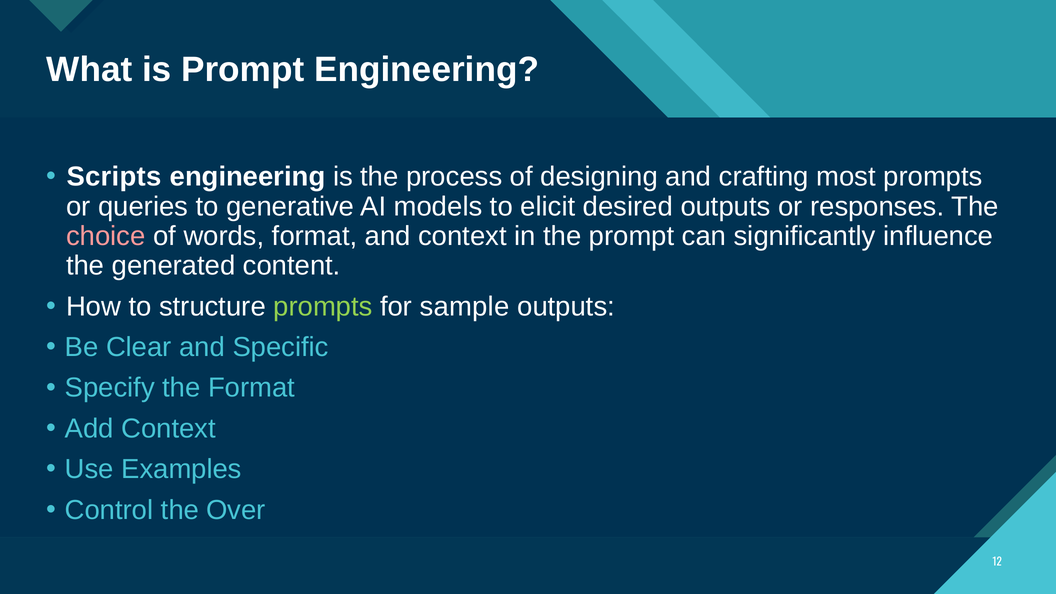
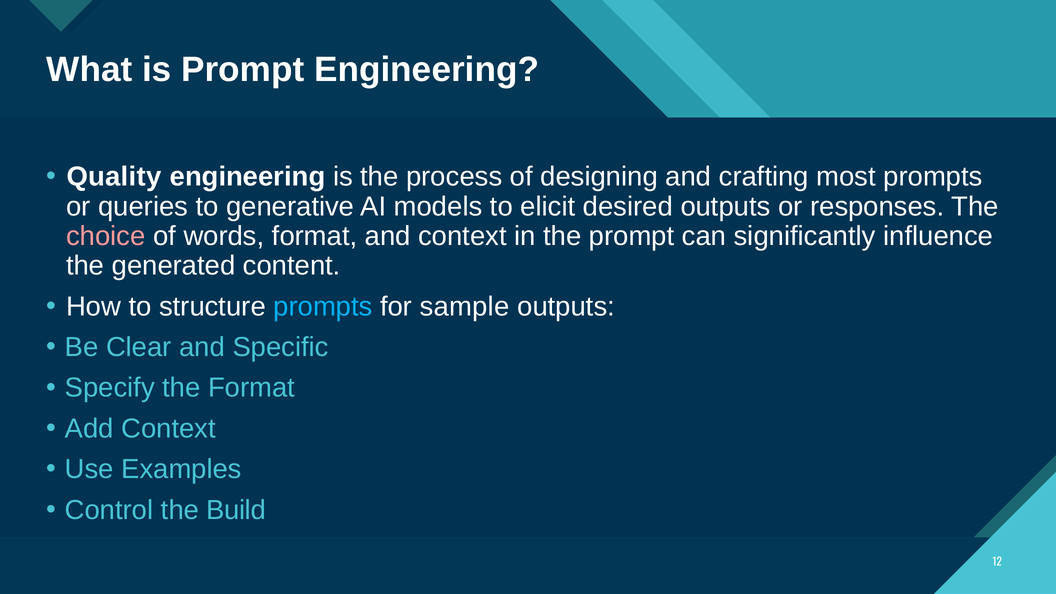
Scripts: Scripts -> Quality
prompts at (323, 307) colour: light green -> light blue
Over: Over -> Build
